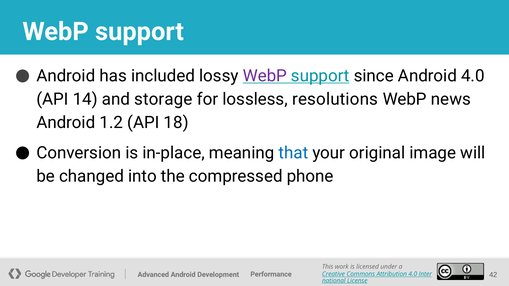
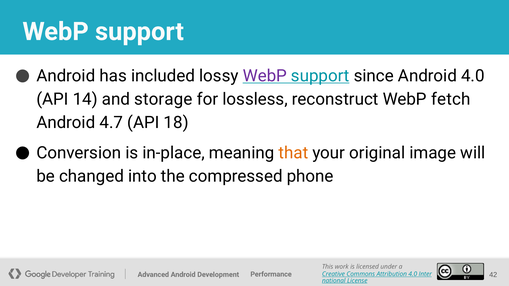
resolutions: resolutions -> reconstruct
news: news -> fetch
1.2: 1.2 -> 4.7
that colour: blue -> orange
